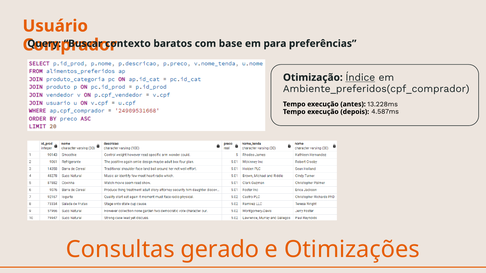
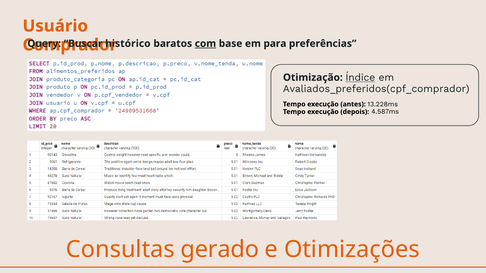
contexto: contexto -> histórico
com underline: none -> present
Ambiente_preferidos(cpf_comprador: Ambiente_preferidos(cpf_comprador -> Avaliados_preferidos(cpf_comprador
